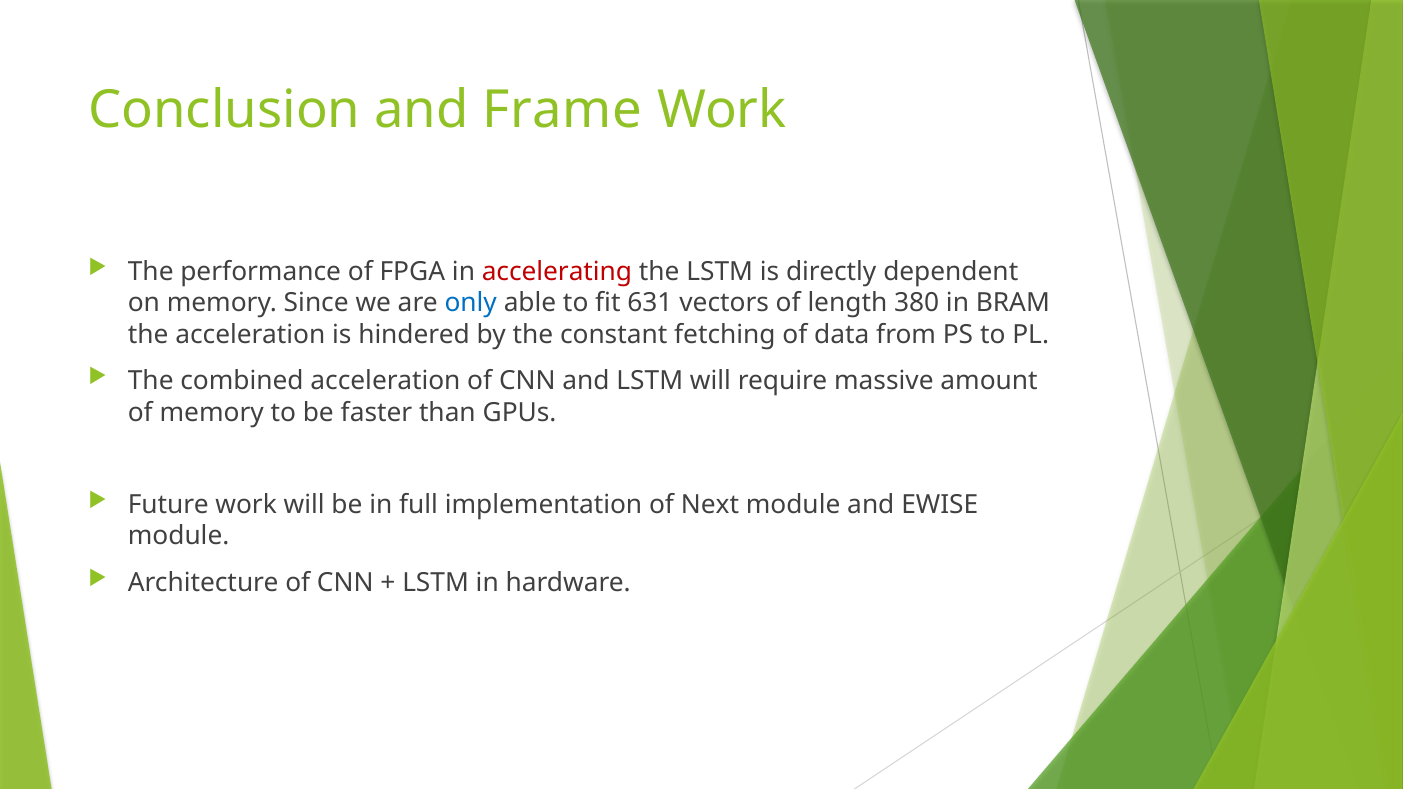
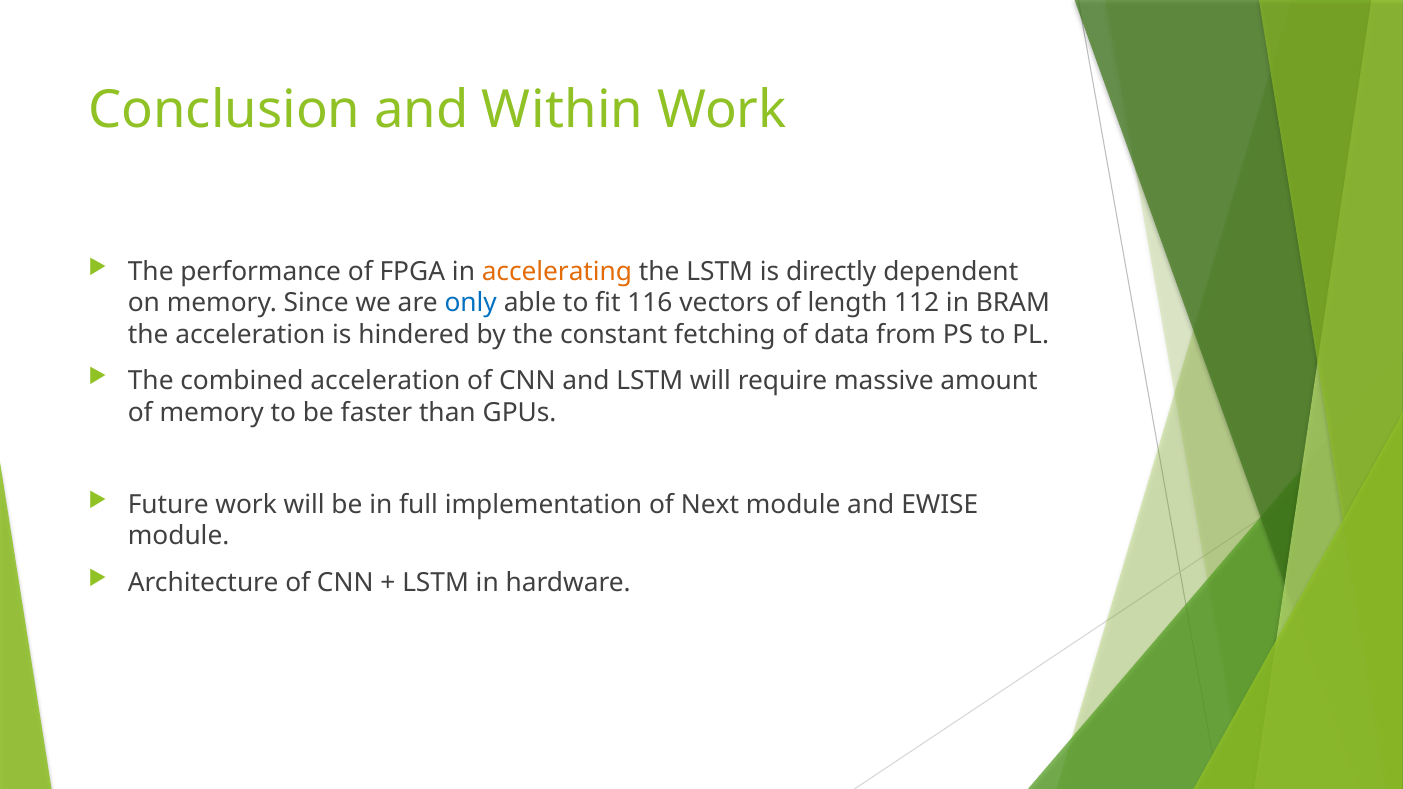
Frame: Frame -> Within
accelerating colour: red -> orange
631: 631 -> 116
380: 380 -> 112
